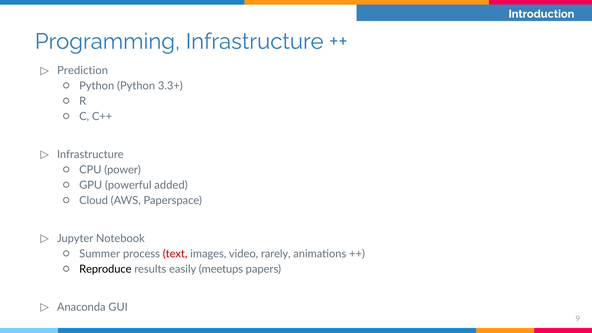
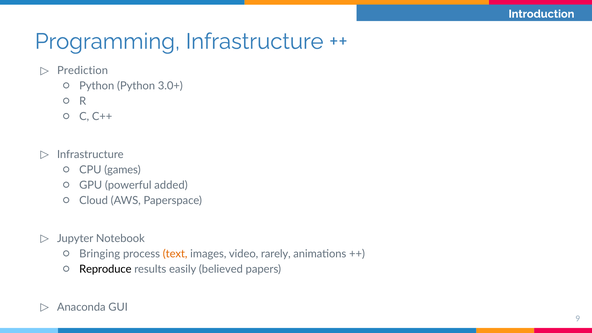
3.3+: 3.3+ -> 3.0+
power: power -> games
Summer: Summer -> Bringing
text colour: red -> orange
meetups: meetups -> believed
